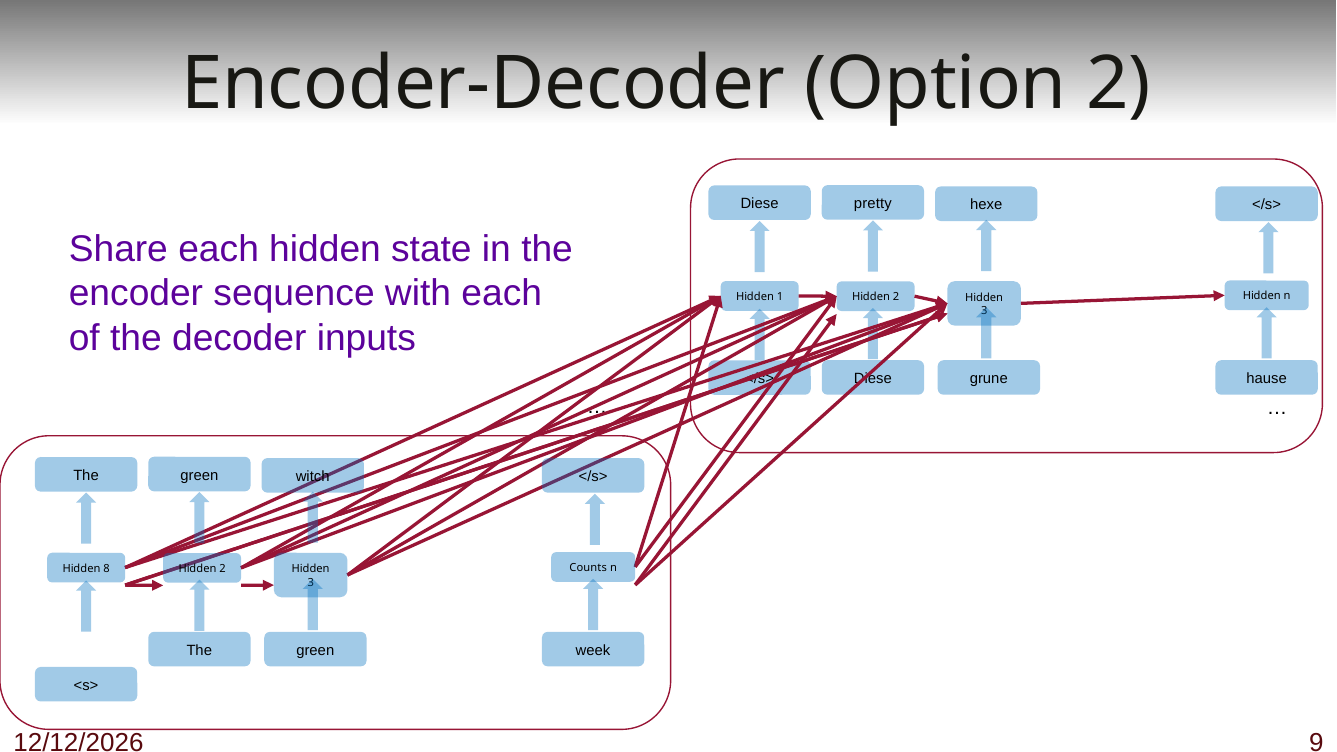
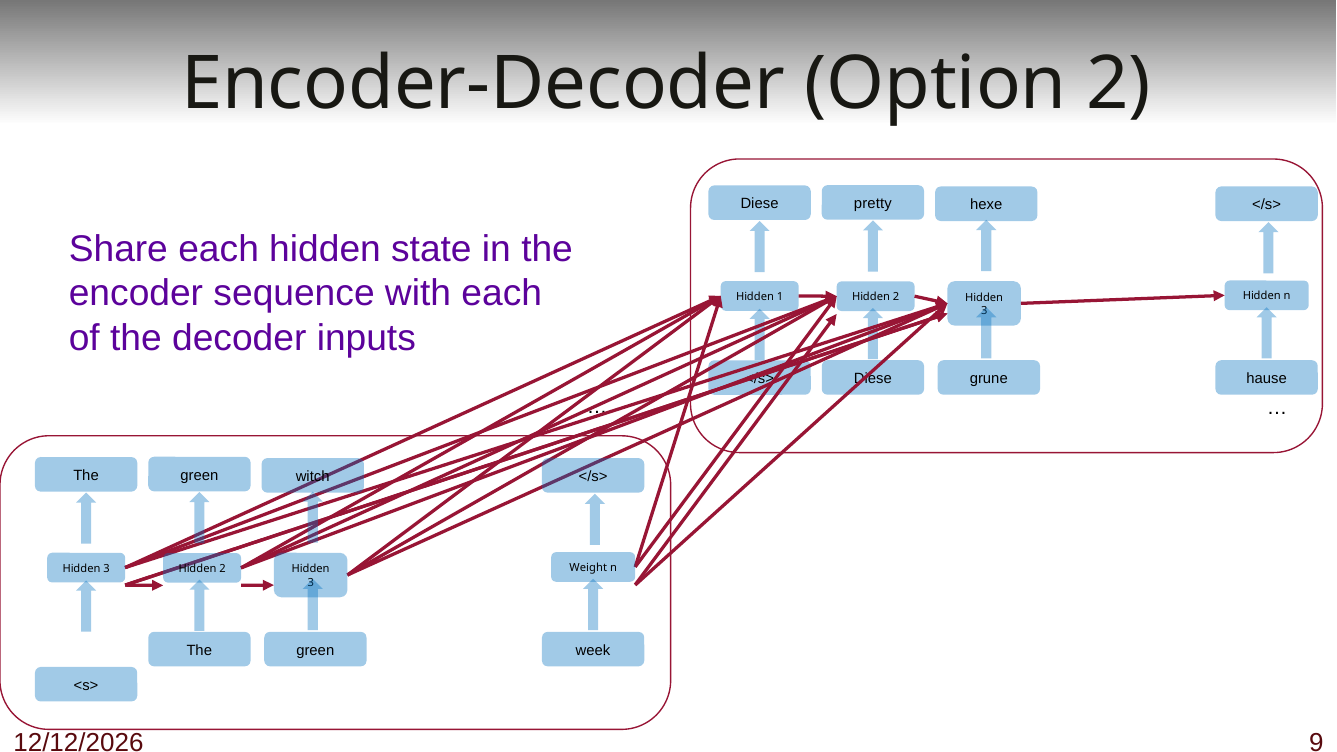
Counts: Counts -> Weight
8 at (107, 568): 8 -> 3
